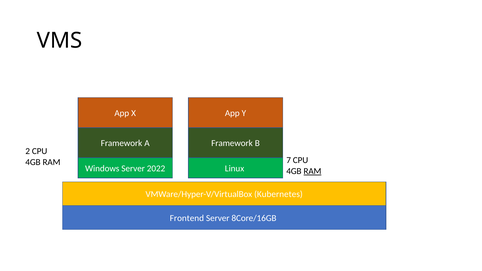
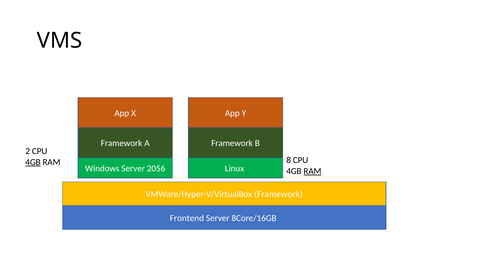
4GB at (33, 162) underline: none -> present
7: 7 -> 8
2022: 2022 -> 2056
VMWare/Hyper-V/VirtualBox Kubernetes: Kubernetes -> Framework
